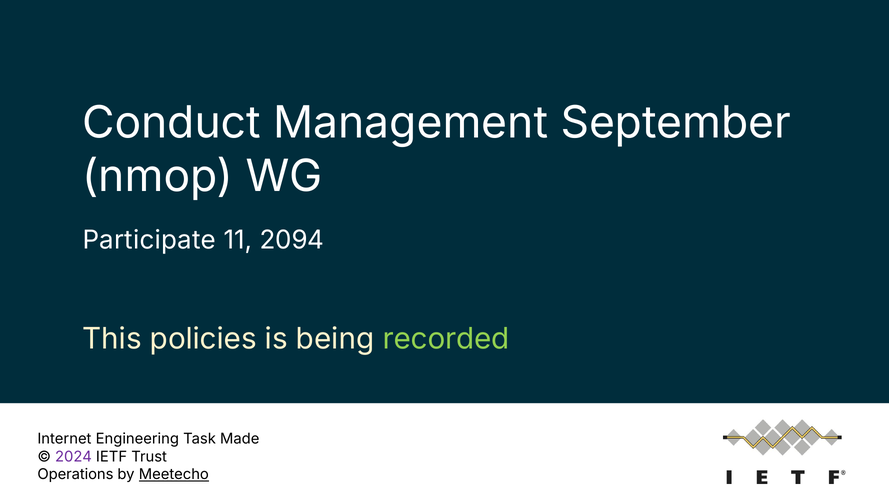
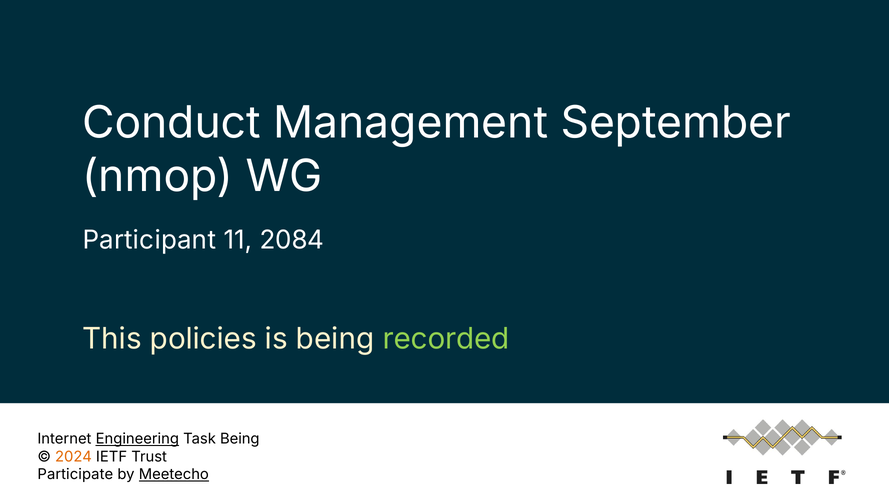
Participate: Participate -> Participant
2094: 2094 -> 2084
Engineering underline: none -> present
Task Made: Made -> Being
2024 colour: purple -> orange
Operations: Operations -> Participate
